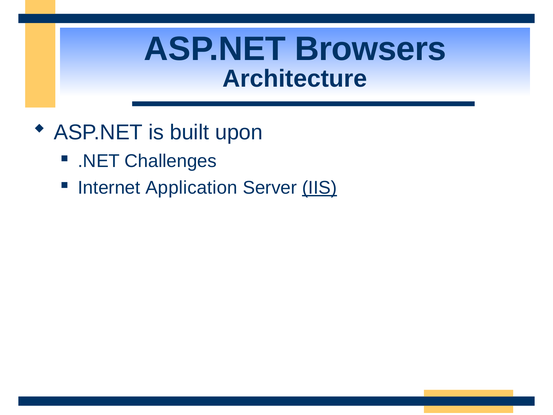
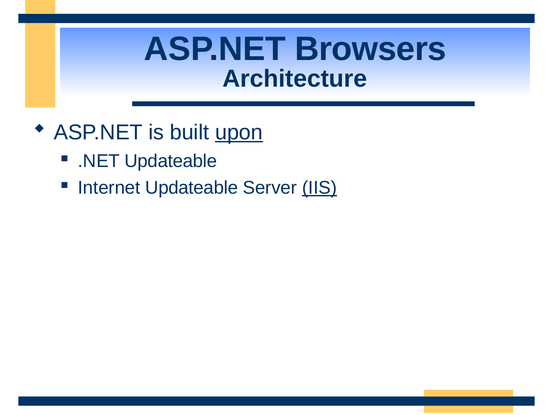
upon underline: none -> present
.NET Challenges: Challenges -> Updateable
Internet Application: Application -> Updateable
